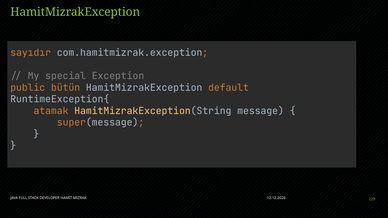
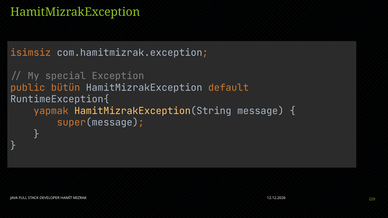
sayıdır: sayıdır -> isimsiz
atamak: atamak -> yapmak
